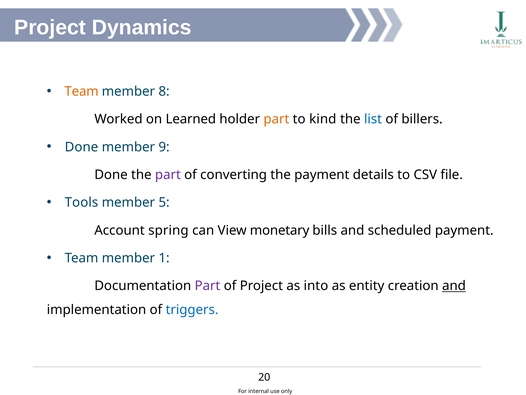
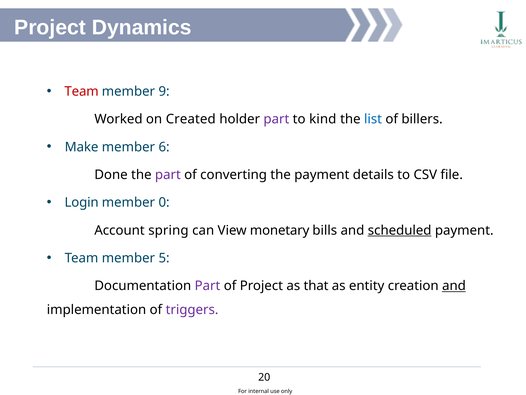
Team at (82, 91) colour: orange -> red
8: 8 -> 9
Learned: Learned -> Created
part at (276, 119) colour: orange -> purple
Done at (81, 147): Done -> Make
9: 9 -> 6
Tools: Tools -> Login
5: 5 -> 0
scheduled underline: none -> present
1: 1 -> 5
into: into -> that
triggers colour: blue -> purple
